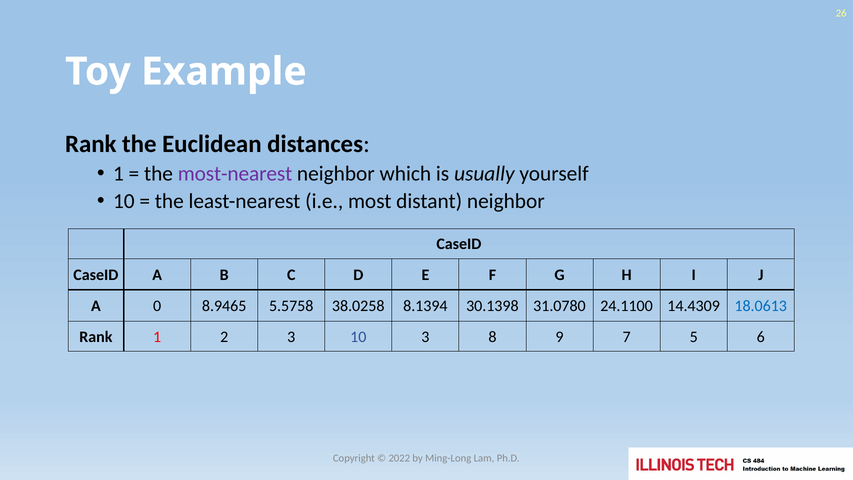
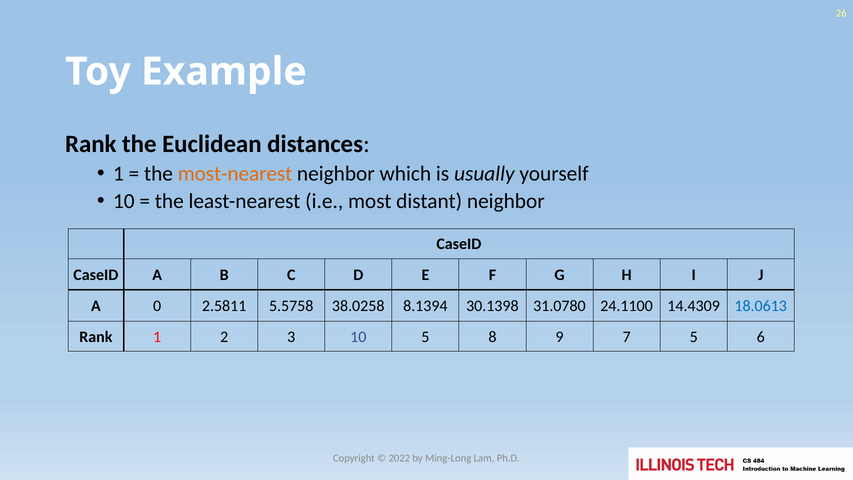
most-nearest colour: purple -> orange
8.9465: 8.9465 -> 2.5811
10 3: 3 -> 5
